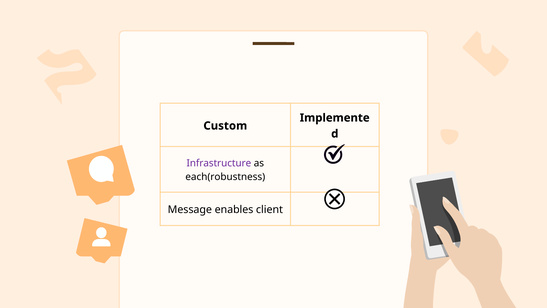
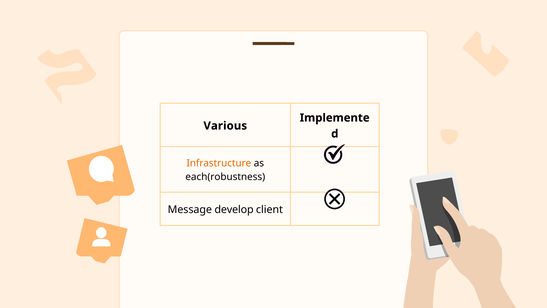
Custom: Custom -> Various
Infrastructure colour: purple -> orange
enables: enables -> develop
